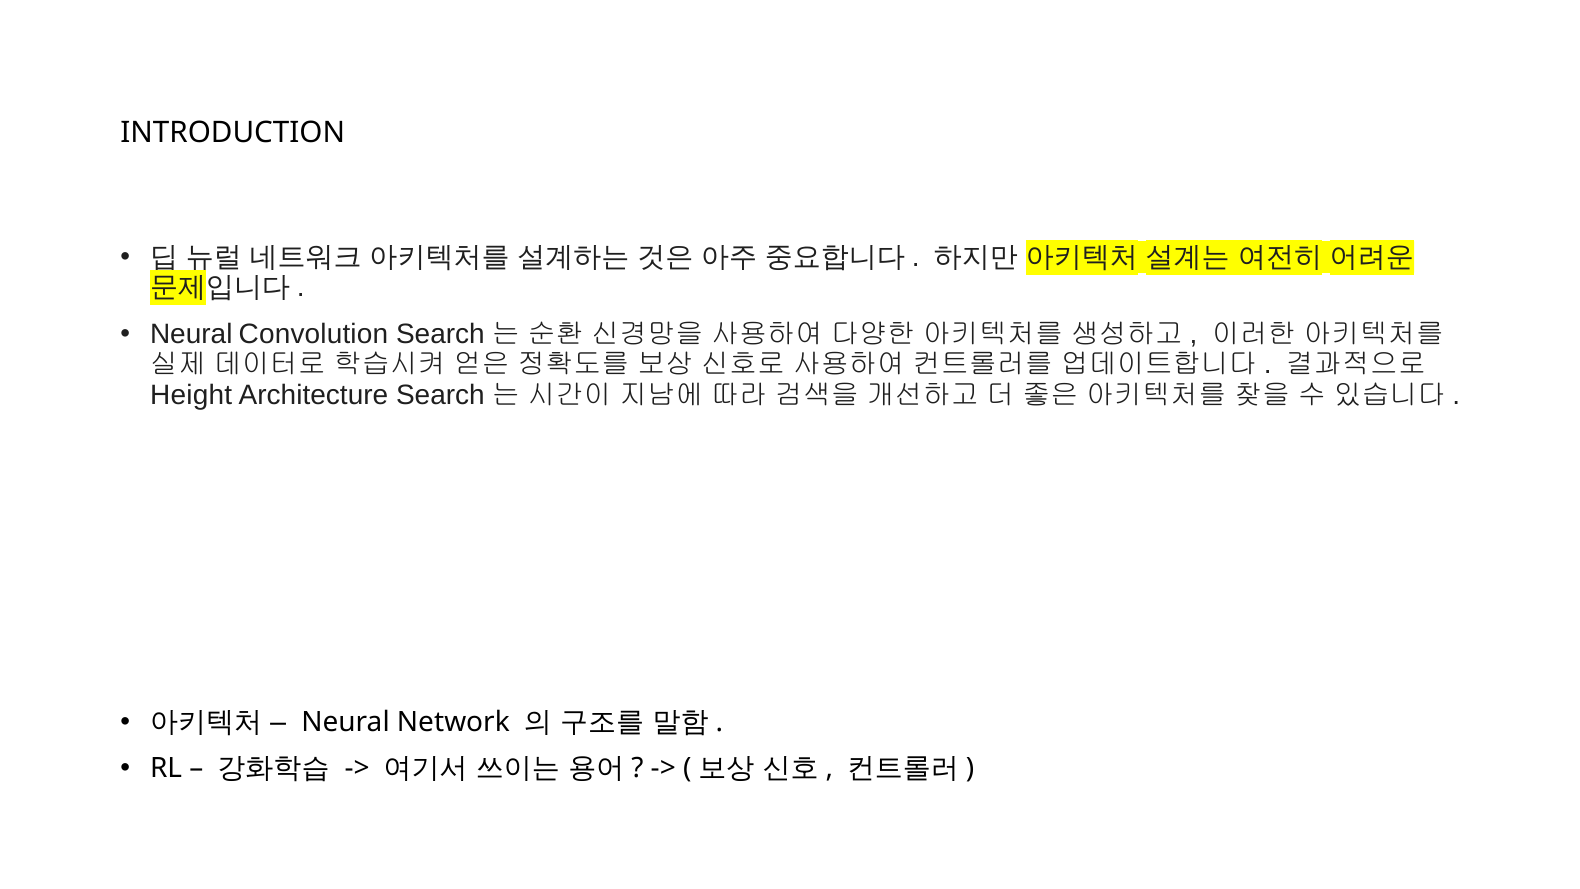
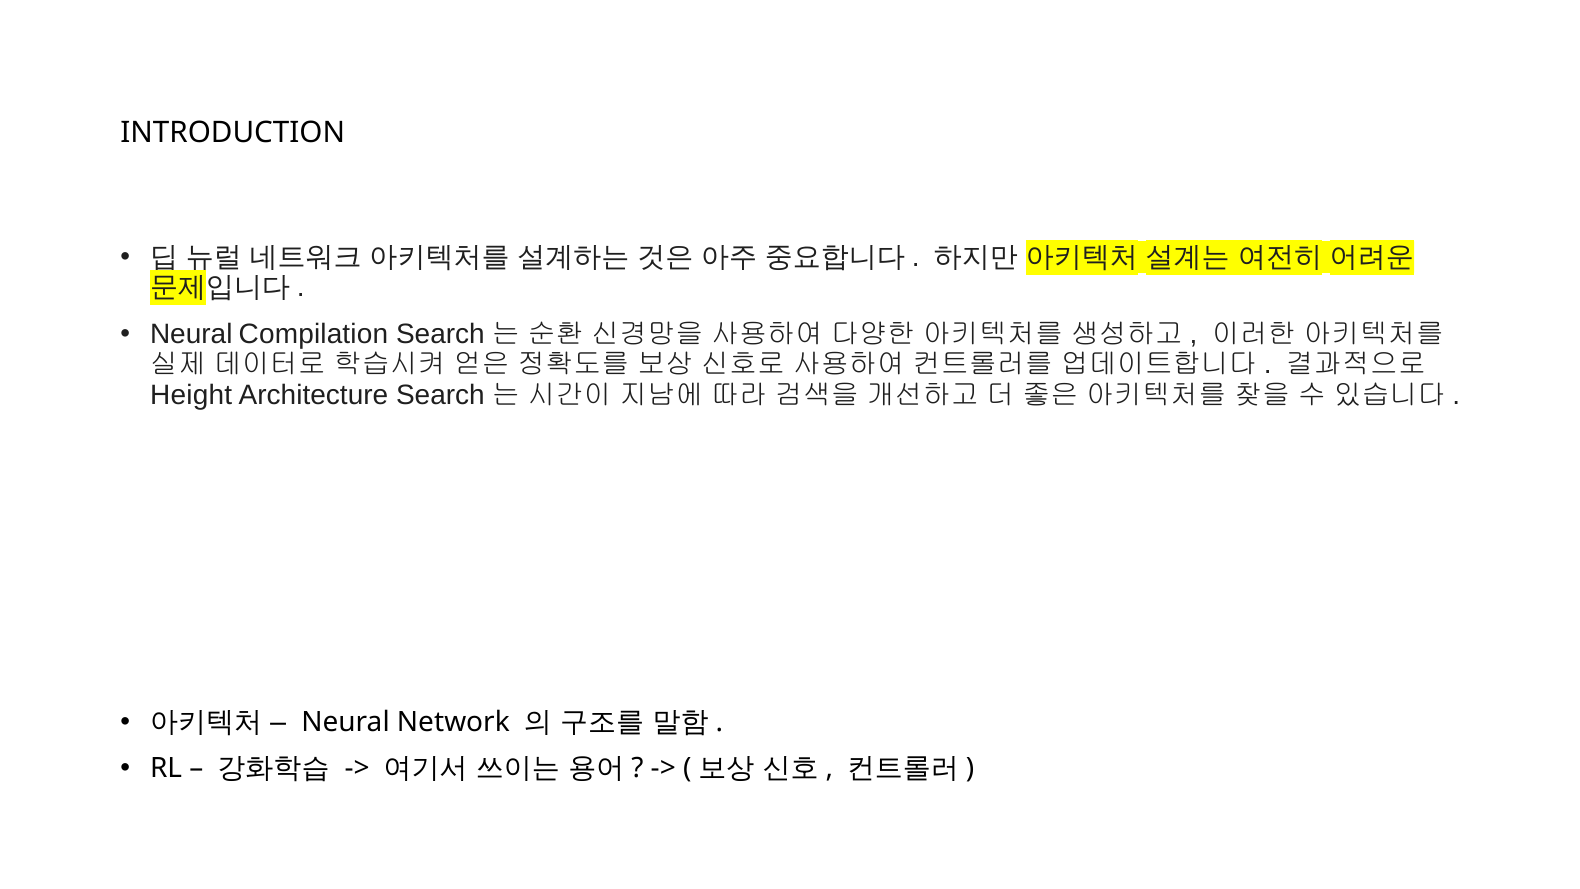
Convolution: Convolution -> Compilation
